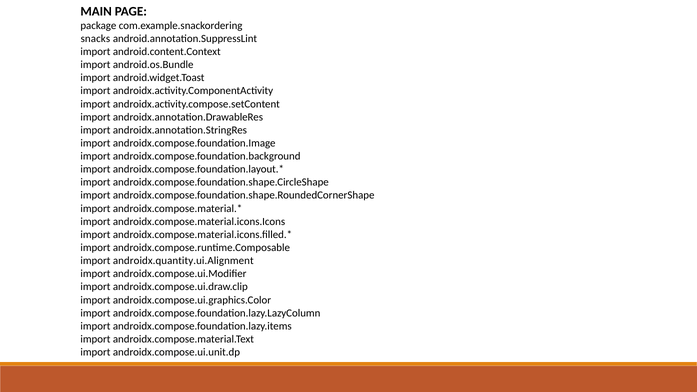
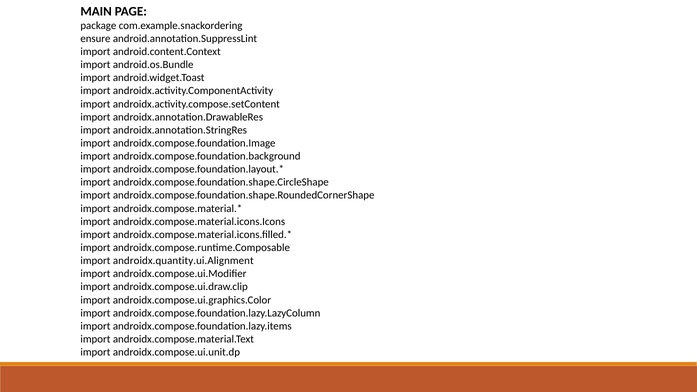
snacks: snacks -> ensure
